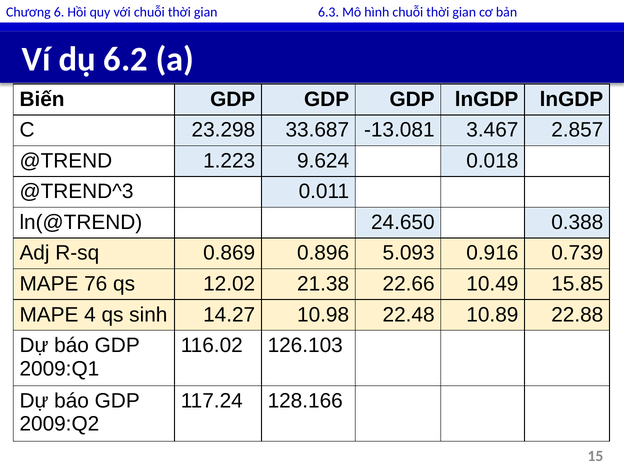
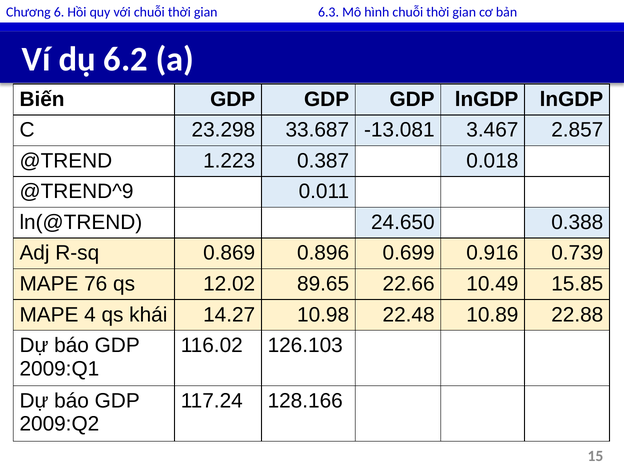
9.624: 9.624 -> 0.387
@TREND^3: @TREND^3 -> @TREND^9
5.093: 5.093 -> 0.699
21.38: 21.38 -> 89.65
sinh: sinh -> khái
